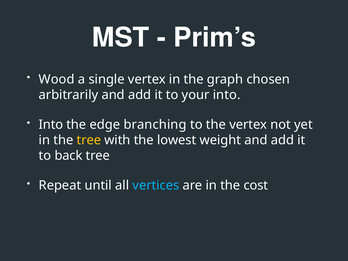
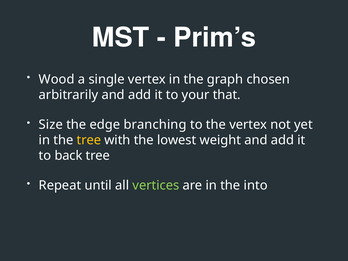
your into: into -> that
Into at (51, 125): Into -> Size
vertices colour: light blue -> light green
cost: cost -> into
